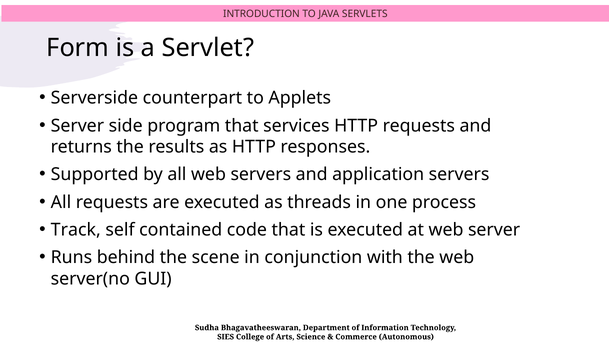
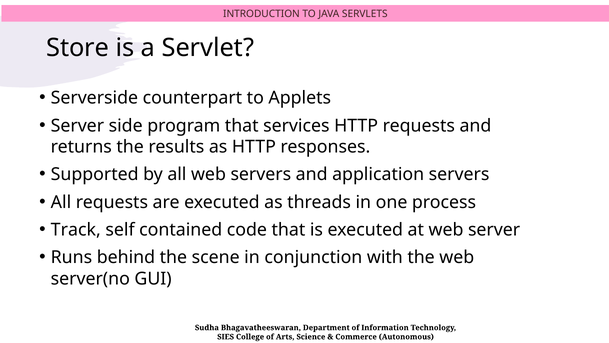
Form: Form -> Store
